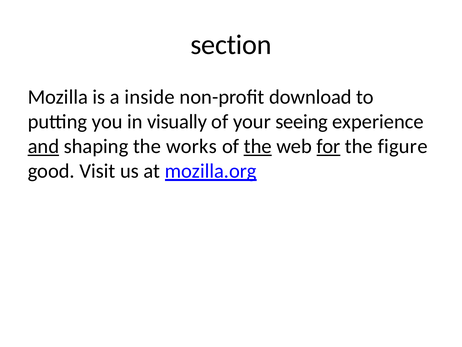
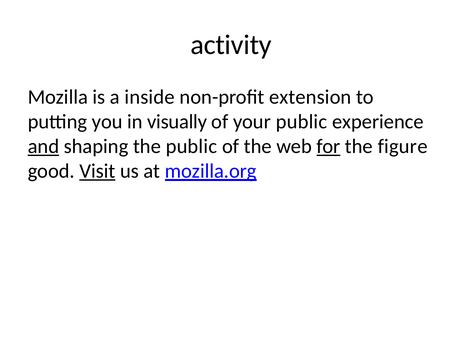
section: section -> activity
download: download -> extension
your seeing: seeing -> public
the works: works -> public
the at (258, 146) underline: present -> none
Visit underline: none -> present
